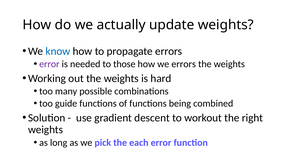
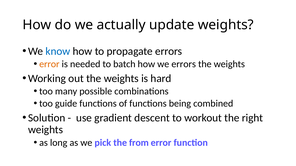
error at (49, 64) colour: purple -> orange
those: those -> batch
each: each -> from
